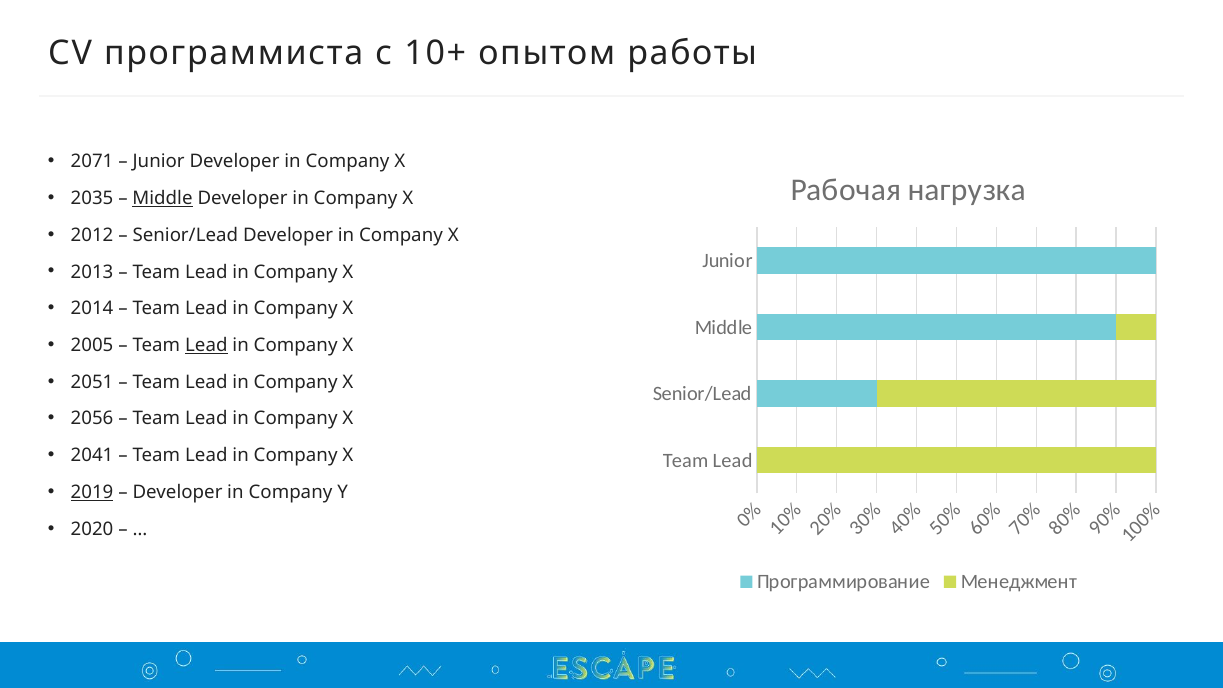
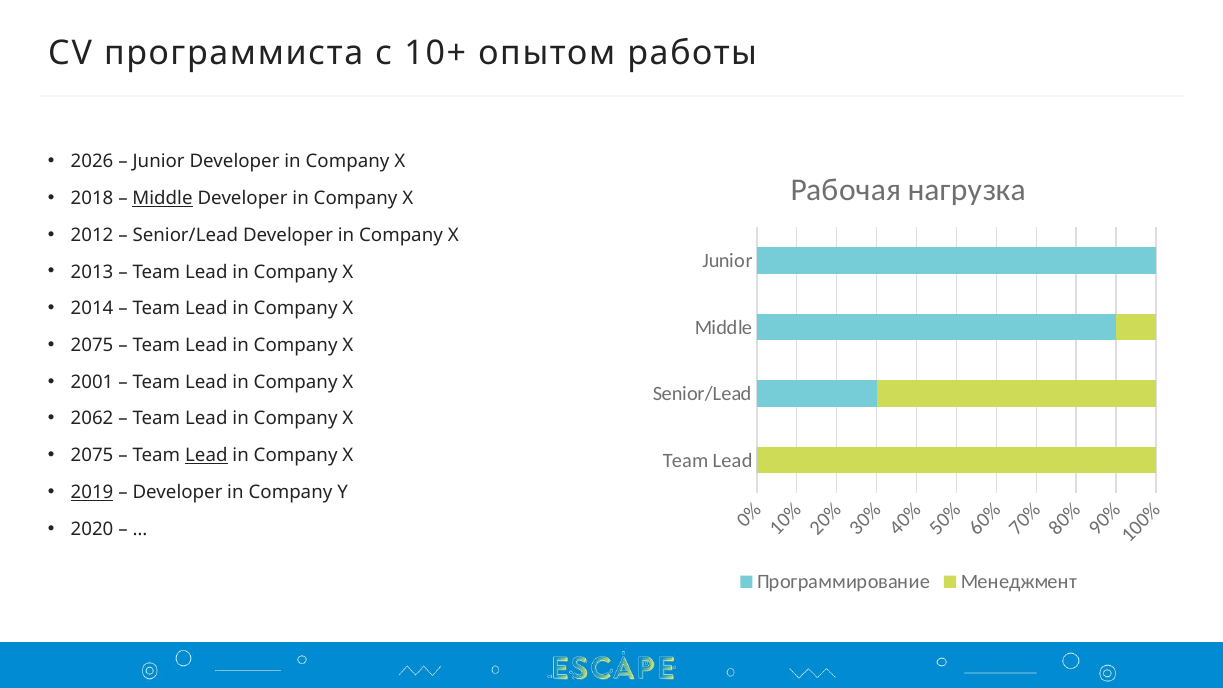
2071: 2071 -> 2026
2035: 2035 -> 2018
2005 at (92, 345): 2005 -> 2075
Lead at (206, 345) underline: present -> none
2051: 2051 -> 2001
2056: 2056 -> 2062
2041 at (92, 456): 2041 -> 2075
Lead at (206, 456) underline: none -> present
